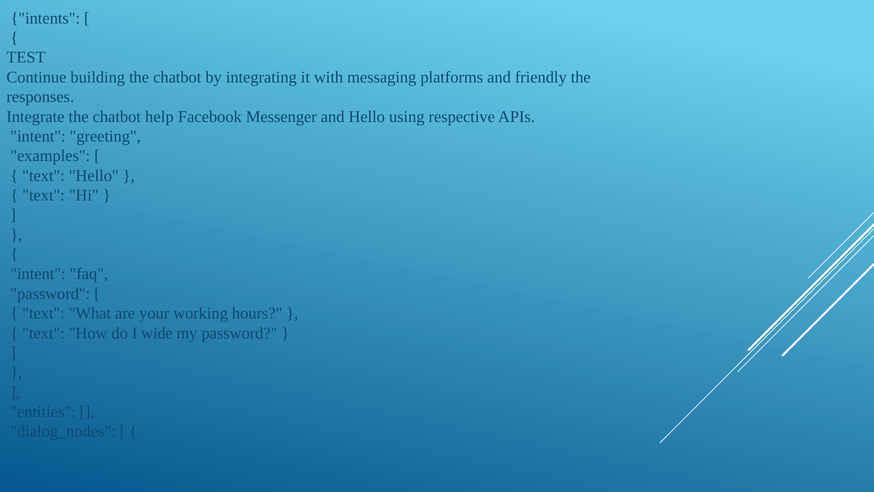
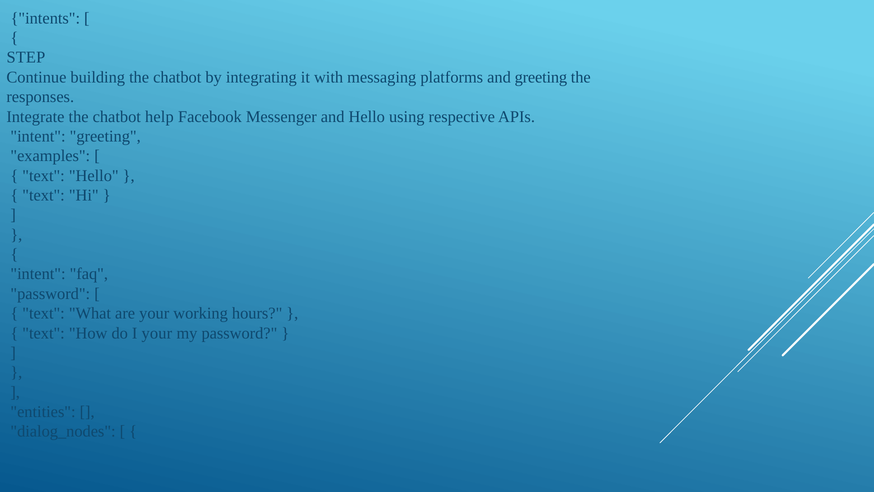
TEST: TEST -> STEP
and friendly: friendly -> greeting
I wide: wide -> your
